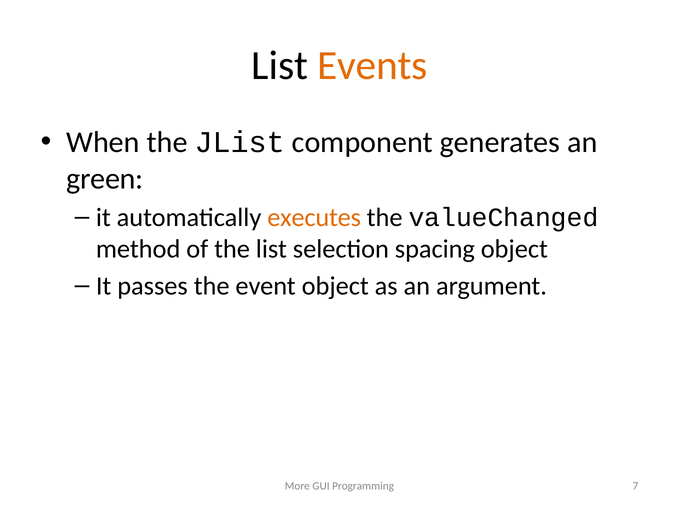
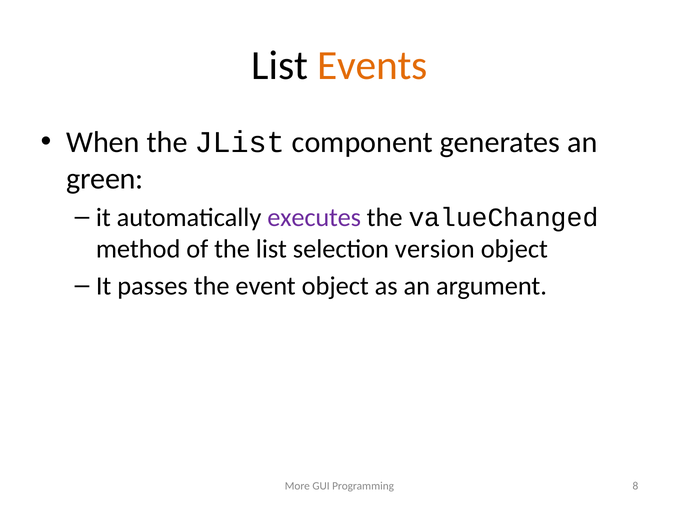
executes colour: orange -> purple
spacing: spacing -> version
7: 7 -> 8
